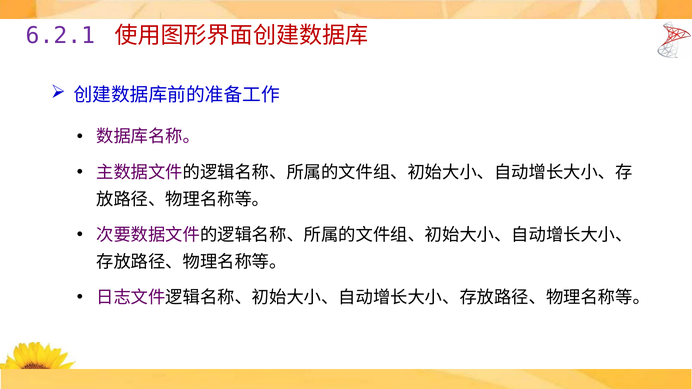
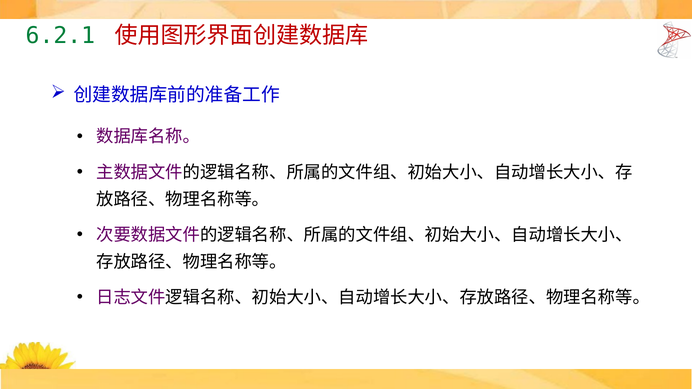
6.2.1 colour: purple -> green
